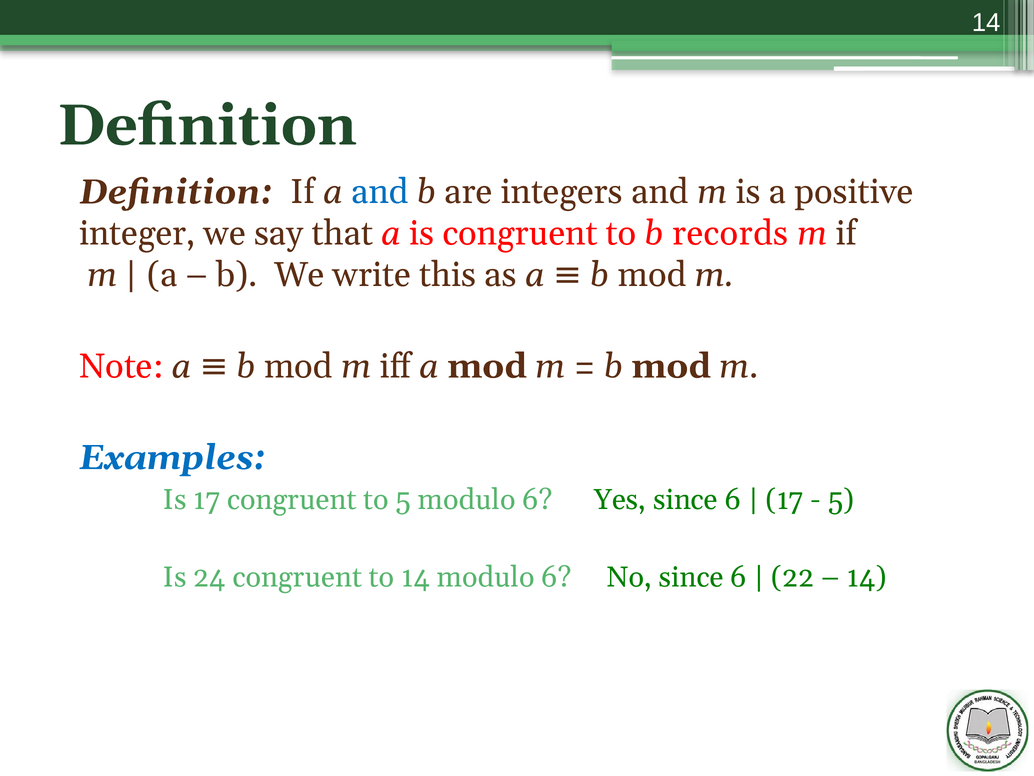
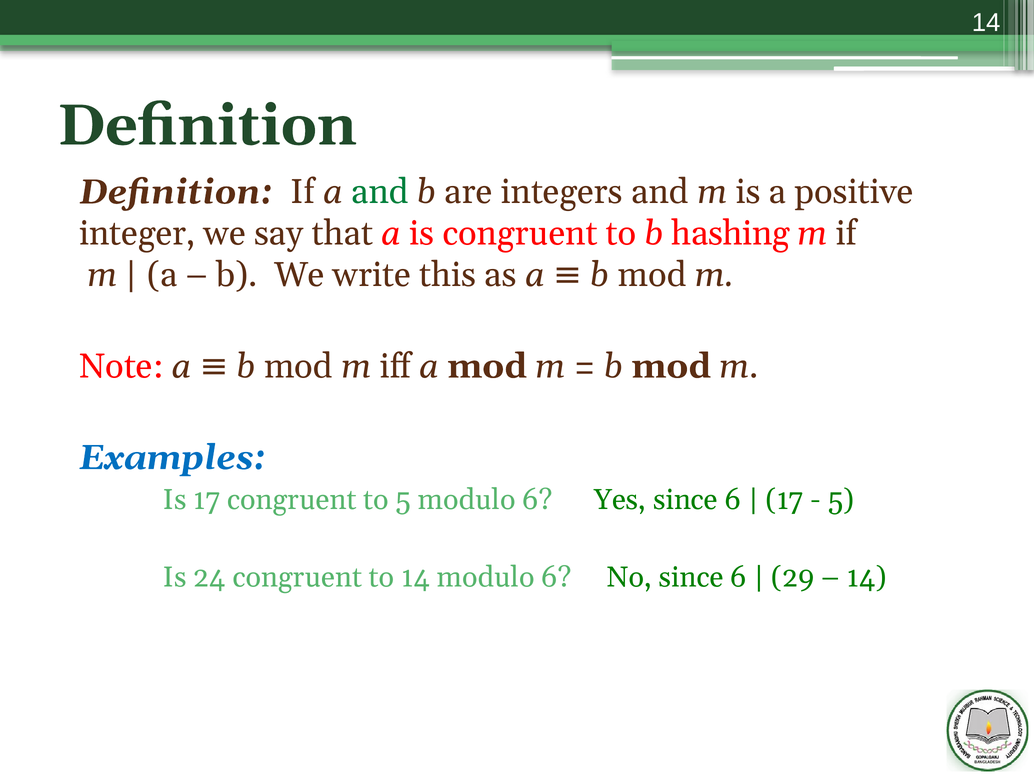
and at (380, 192) colour: blue -> green
records: records -> hashing
22: 22 -> 29
